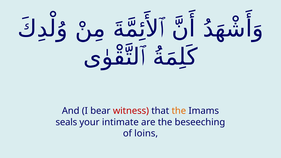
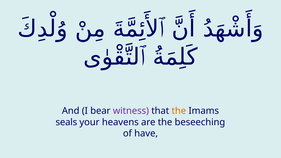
witness colour: red -> purple
intimate: intimate -> heavens
loins: loins -> have
